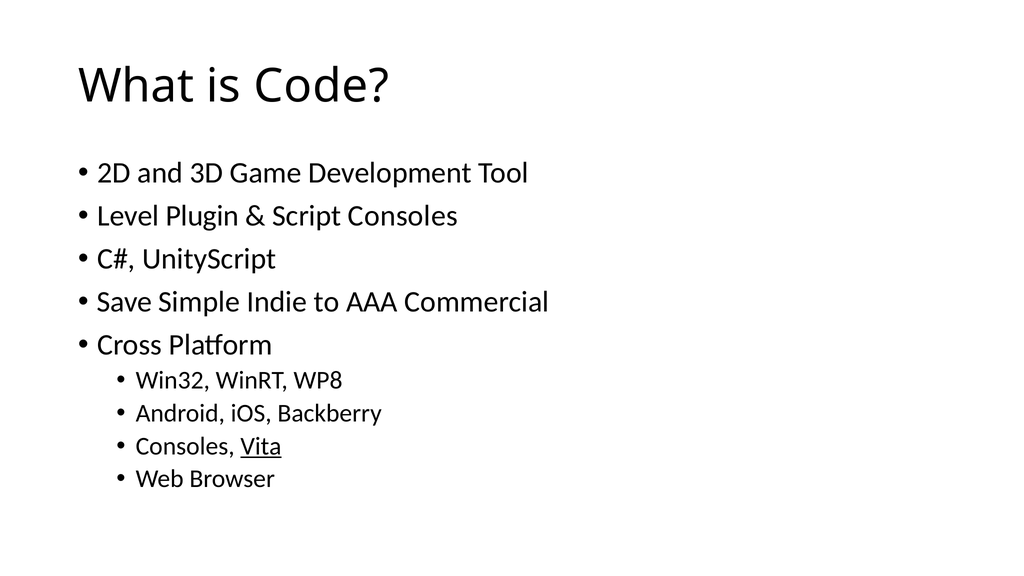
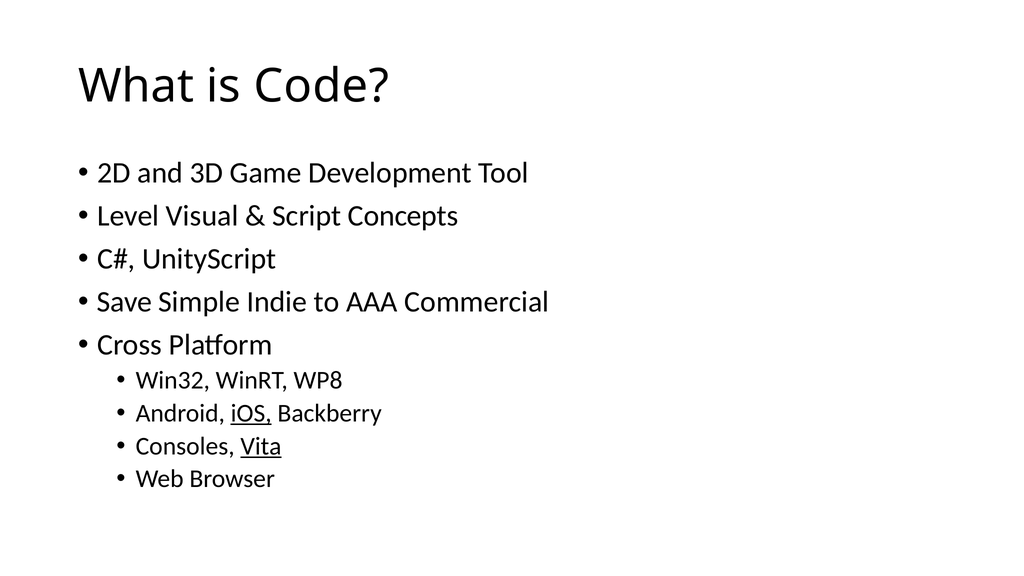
Plugin: Plugin -> Visual
Script Consoles: Consoles -> Concepts
iOS underline: none -> present
